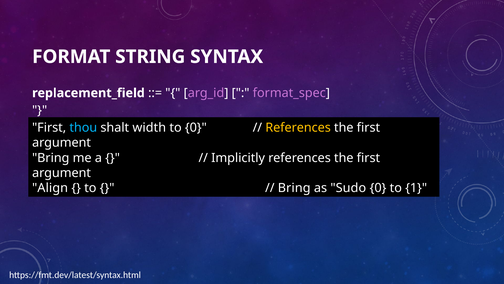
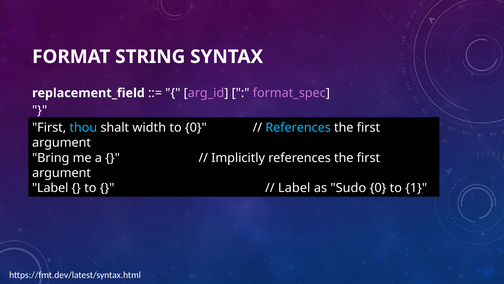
References at (298, 127) colour: yellow -> light blue
Align at (50, 188): Align -> Label
Bring at (294, 188): Bring -> Label
